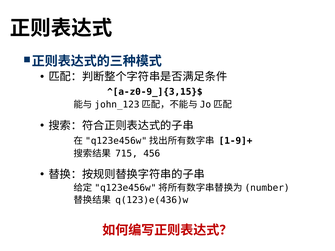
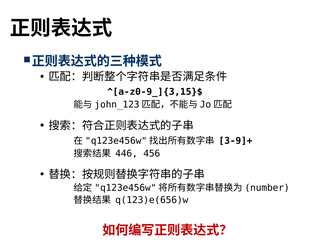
1-9]+: 1-9]+ -> 3-9]+
715: 715 -> 446
q(123)e(436)w: q(123)e(436)w -> q(123)e(656)w
